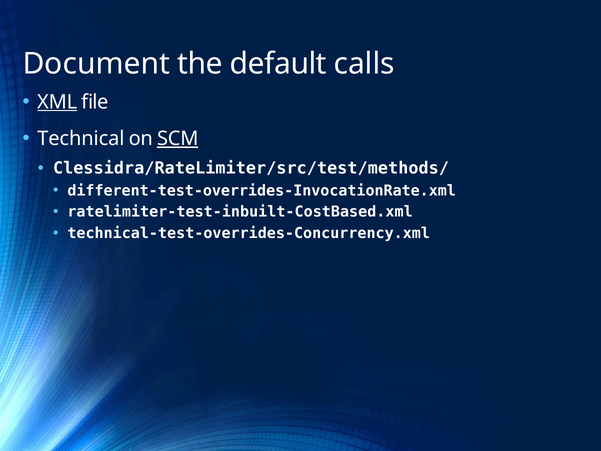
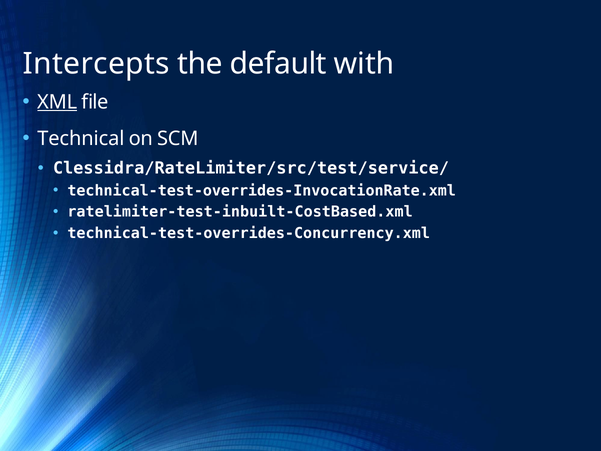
Document: Document -> Intercepts
calls: calls -> with
SCM underline: present -> none
Clessidra/RateLimiter/src/test/methods/: Clessidra/RateLimiter/src/test/methods/ -> Clessidra/RateLimiter/src/test/service/
different-test-overrides-InvocationRate.xml: different-test-overrides-InvocationRate.xml -> technical-test-overrides-InvocationRate.xml
